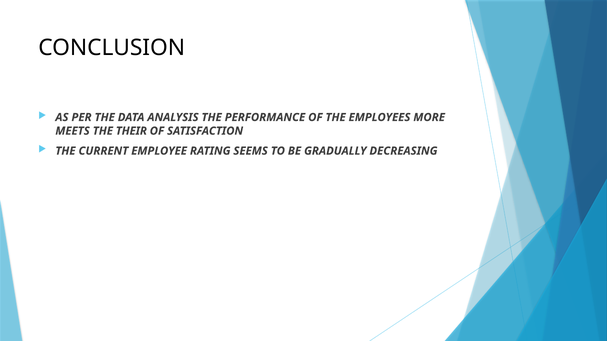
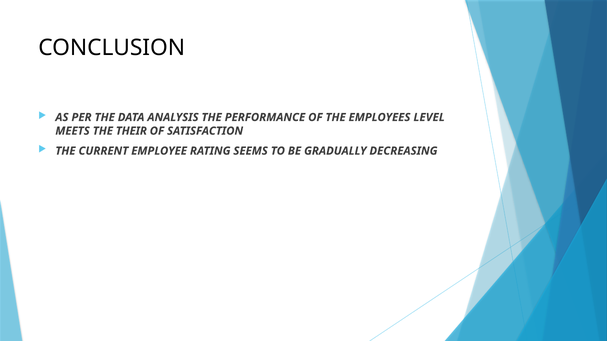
MORE: MORE -> LEVEL
